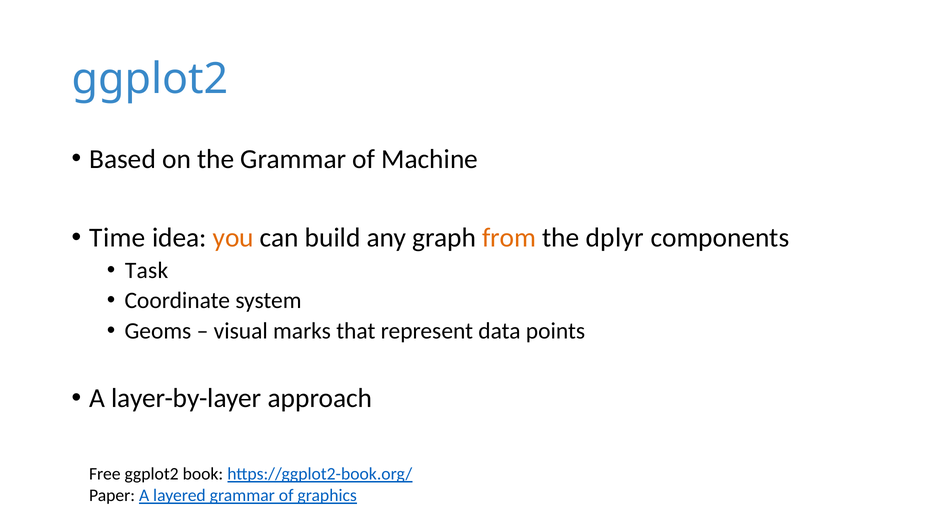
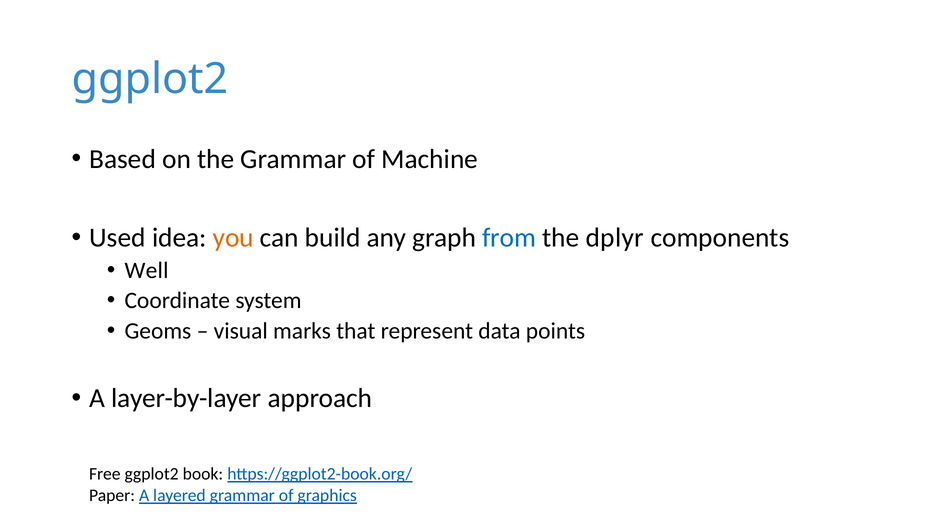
Time: Time -> Used
from colour: orange -> blue
Task: Task -> Well
